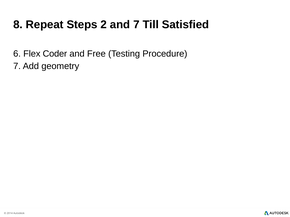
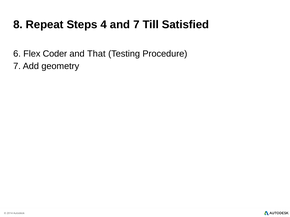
2: 2 -> 4
Free: Free -> That
